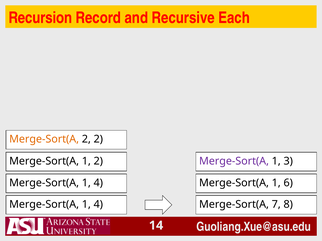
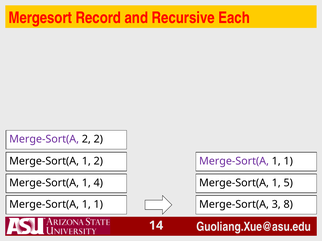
Recursion: Recursion -> Mergesort
Merge-Sort(A at (44, 139) colour: orange -> purple
3 at (288, 161): 3 -> 1
6: 6 -> 5
4 at (98, 205): 4 -> 1
7: 7 -> 3
